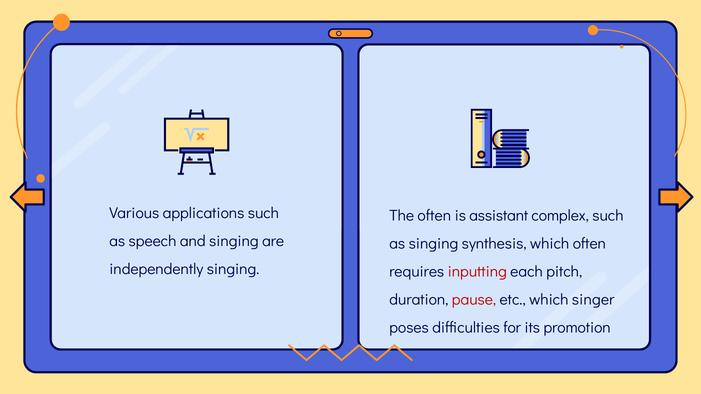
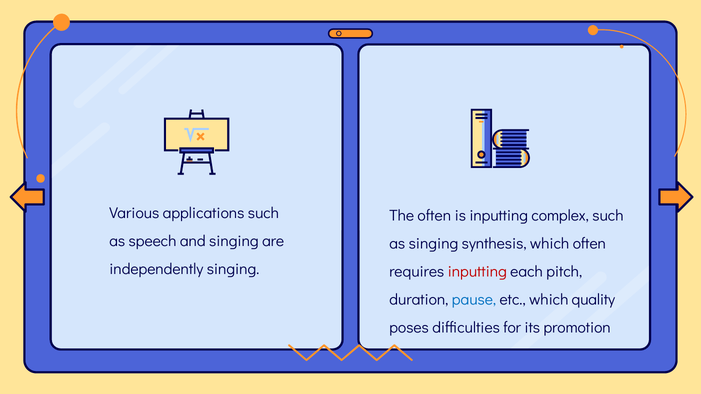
is assistant: assistant -> inputting
pause colour: red -> blue
singer: singer -> quality
